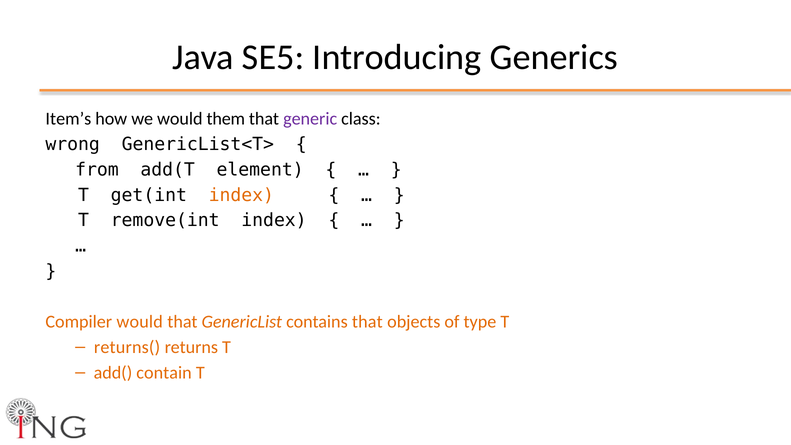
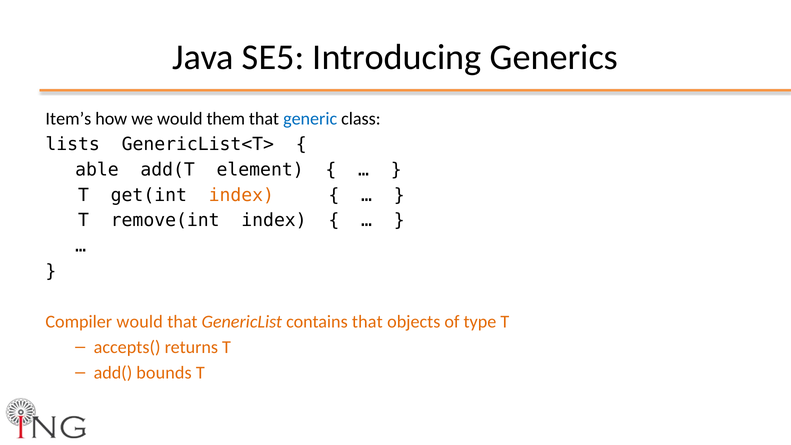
generic colour: purple -> blue
wrong: wrong -> lists
from: from -> able
returns(: returns( -> accepts(
contain: contain -> bounds
